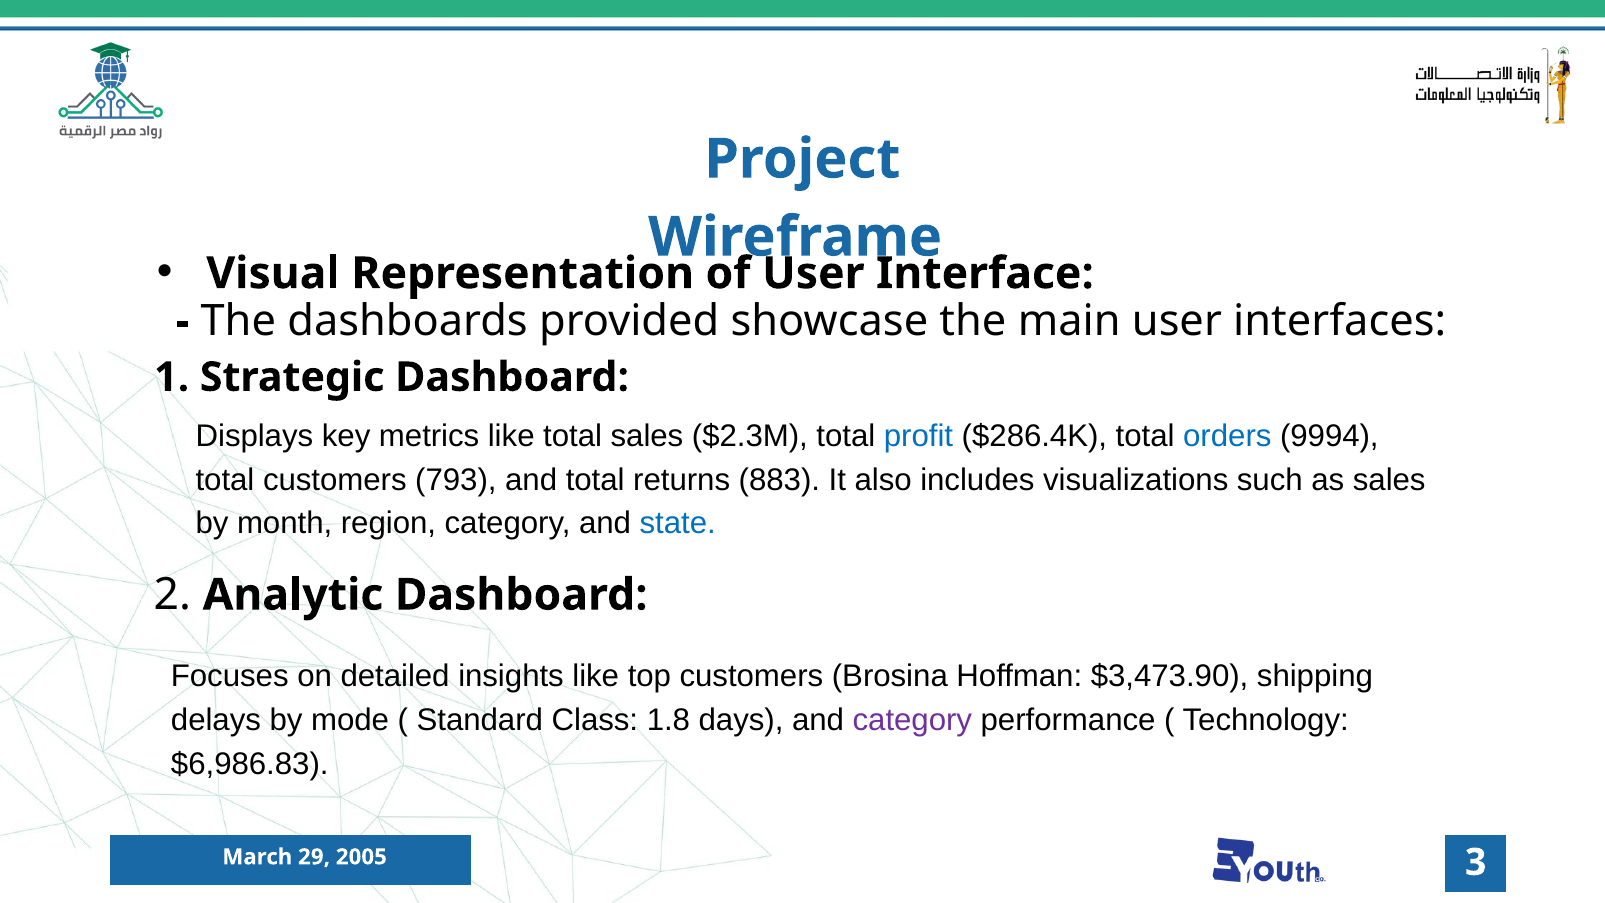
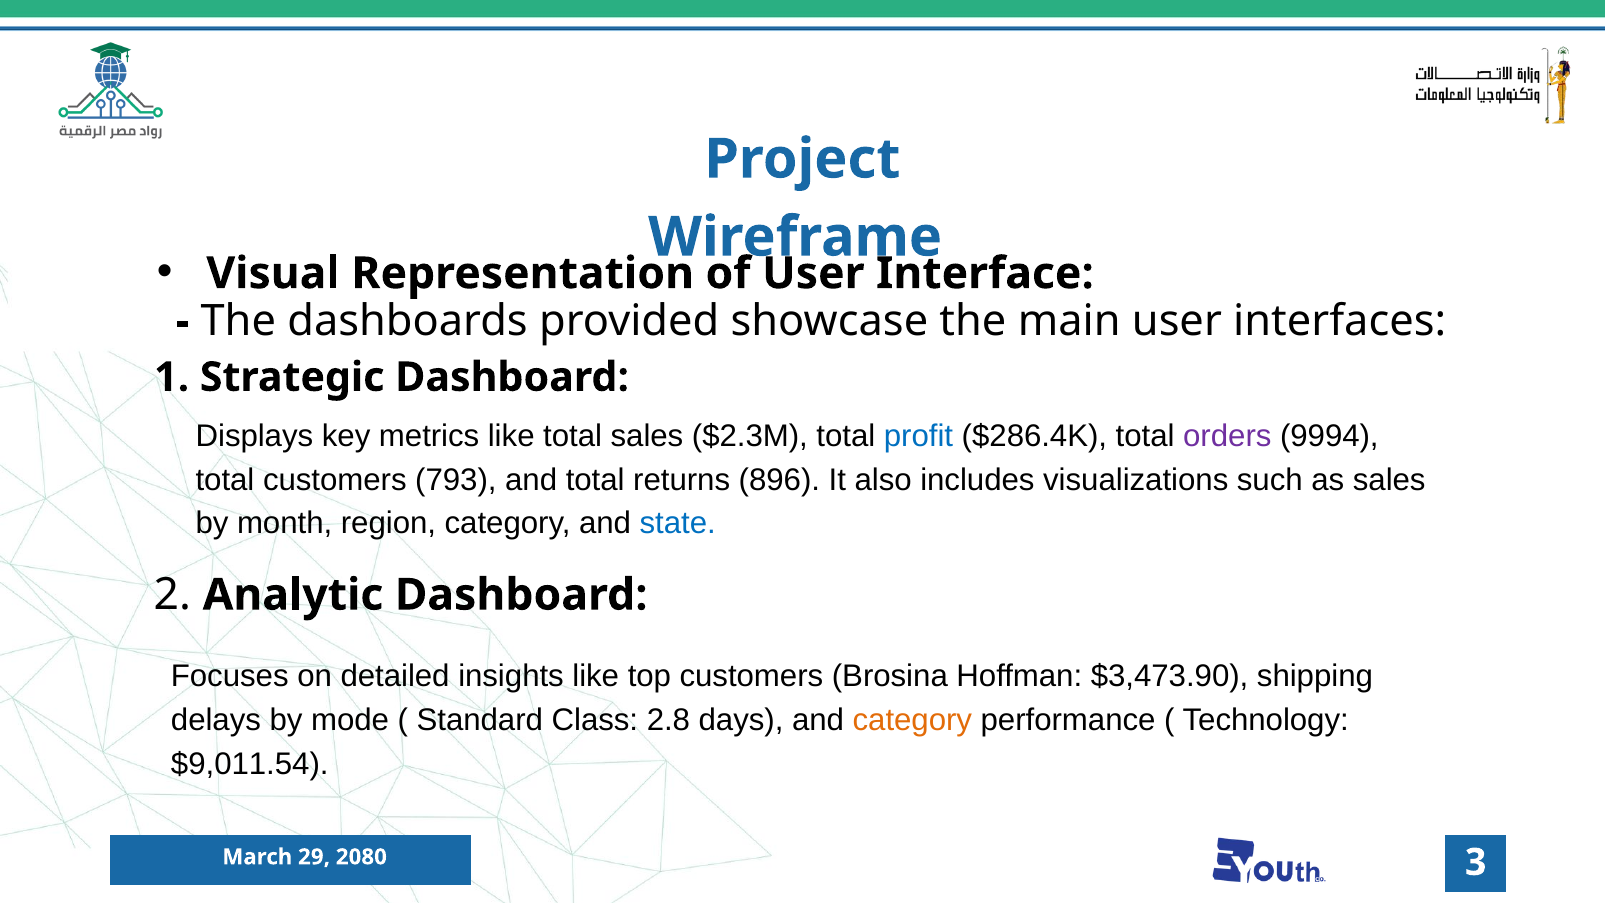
orders colour: blue -> purple
883: 883 -> 896
1.8: 1.8 -> 2.8
category at (912, 720) colour: purple -> orange
$6,986.83: $6,986.83 -> $9,011.54
2005: 2005 -> 2080
